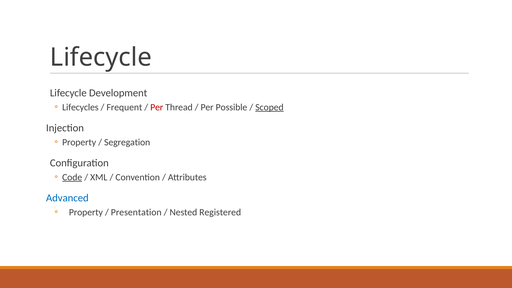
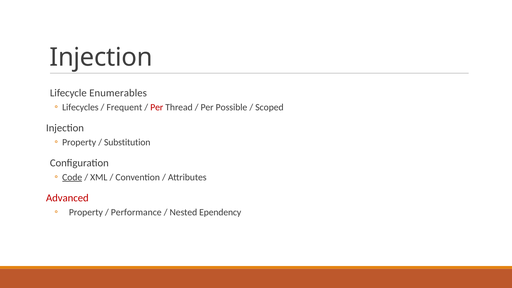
Lifecycle at (101, 57): Lifecycle -> Injection
Development: Development -> Enumerables
Scoped underline: present -> none
Segregation: Segregation -> Substitution
Advanced colour: blue -> red
Presentation: Presentation -> Performance
Registered: Registered -> Ependency
